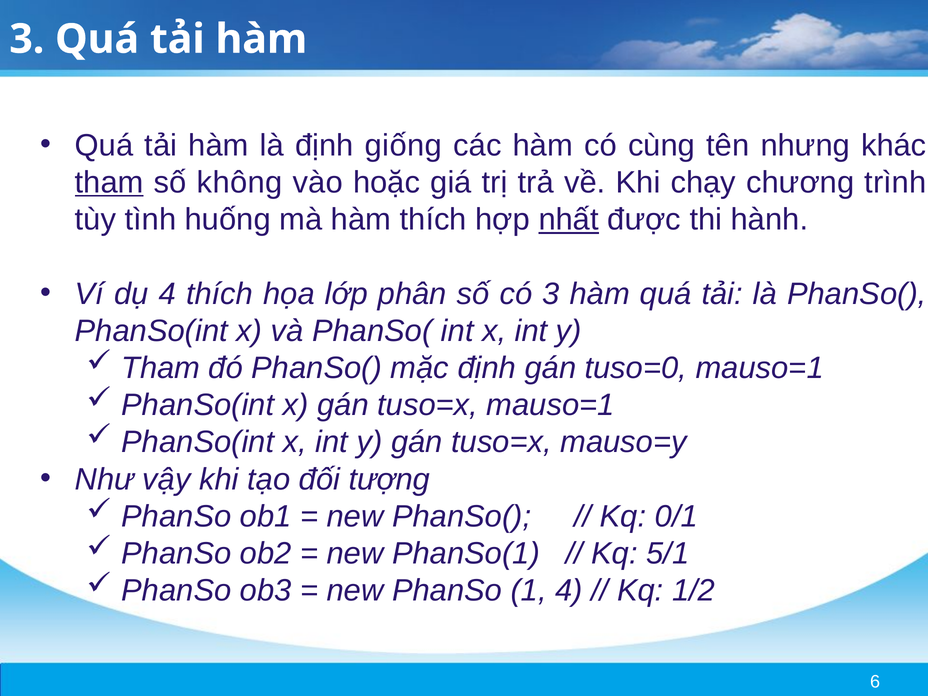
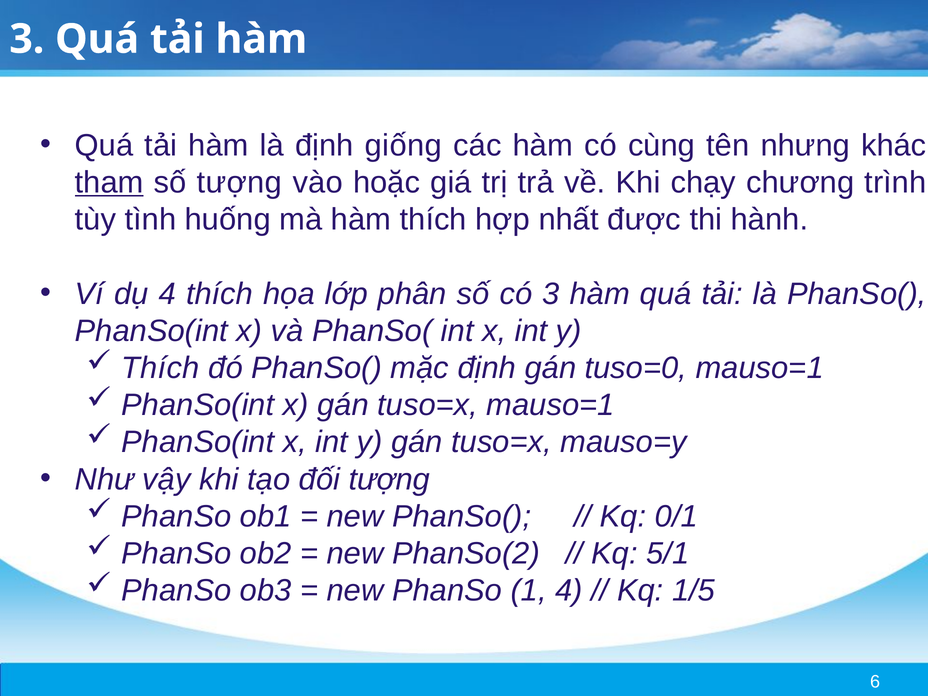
số không: không -> tượng
nhất underline: present -> none
Tham at (161, 368): Tham -> Thích
PhanSo(1: PhanSo(1 -> PhanSo(2
1/2: 1/2 -> 1/5
